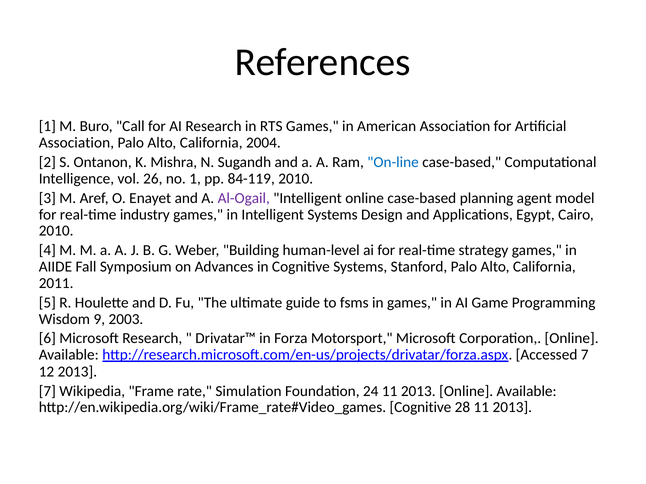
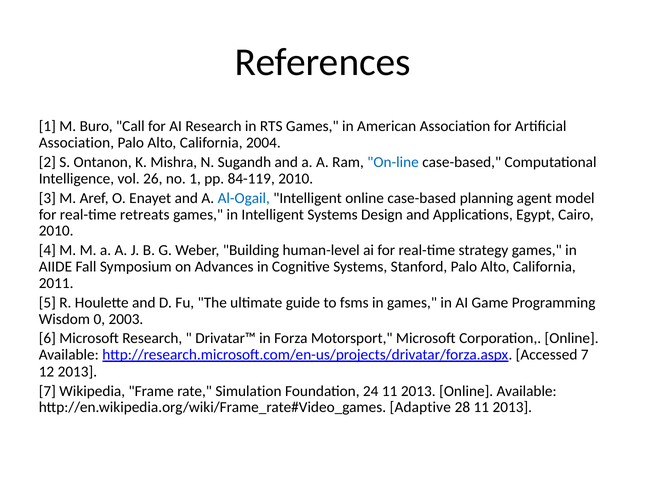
Al-Ogail colour: purple -> blue
industry: industry -> retreats
9: 9 -> 0
Cognitive at (420, 408): Cognitive -> Adaptive
